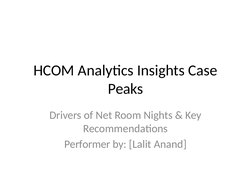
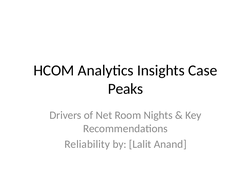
Performer: Performer -> Reliability
